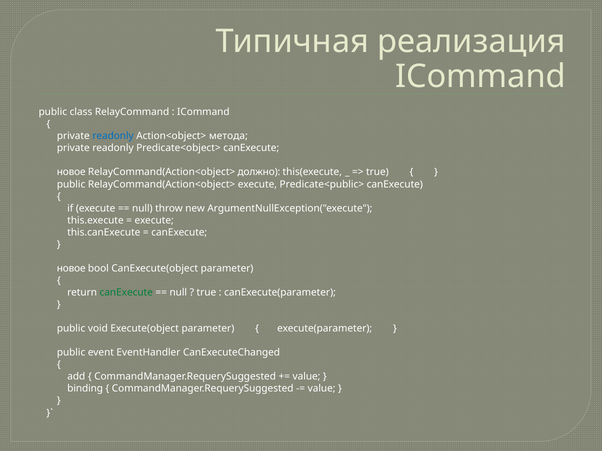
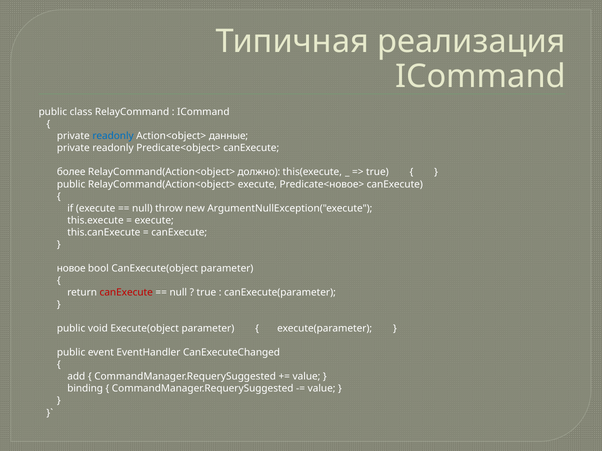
метода: метода -> данные
новое at (71, 172): новое -> более
Predicate<public>: Predicate<public> -> Predicate<новое>
canExecute at (126, 293) colour: green -> red
